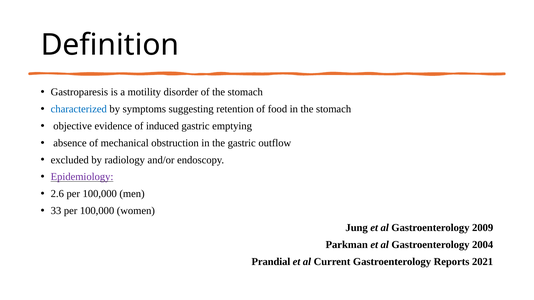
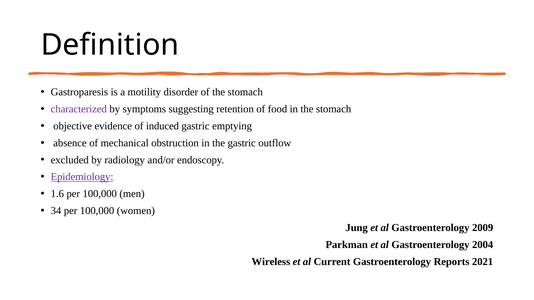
characterized colour: blue -> purple
2.6: 2.6 -> 1.6
33: 33 -> 34
Prandial: Prandial -> Wireless
